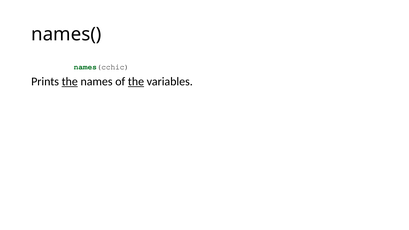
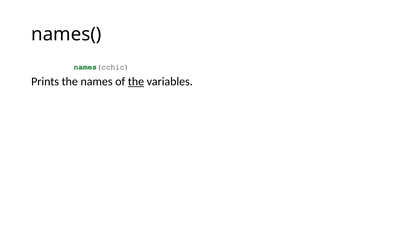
the at (70, 82) underline: present -> none
